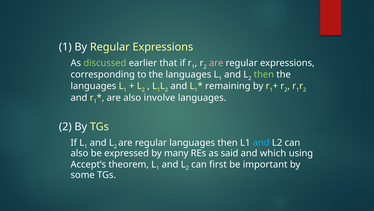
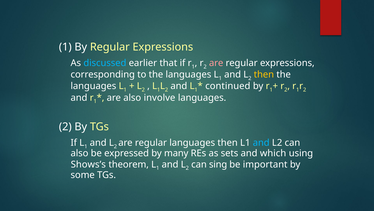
discussed colour: light green -> light blue
then at (264, 74) colour: light green -> yellow
remaining: remaining -> continued
said: said -> sets
Accept’s: Accept’s -> Shows’s
first: first -> sing
